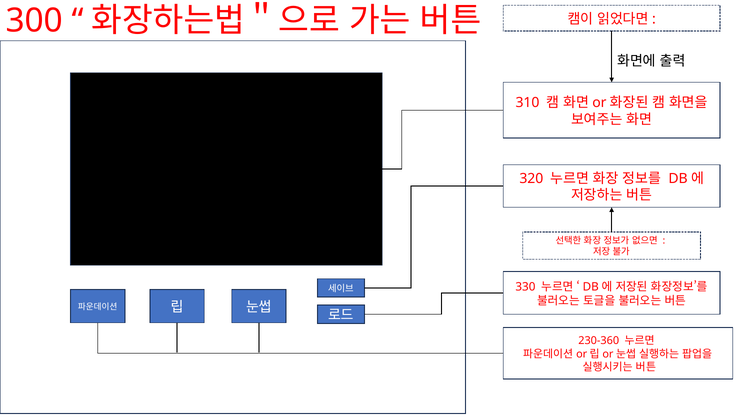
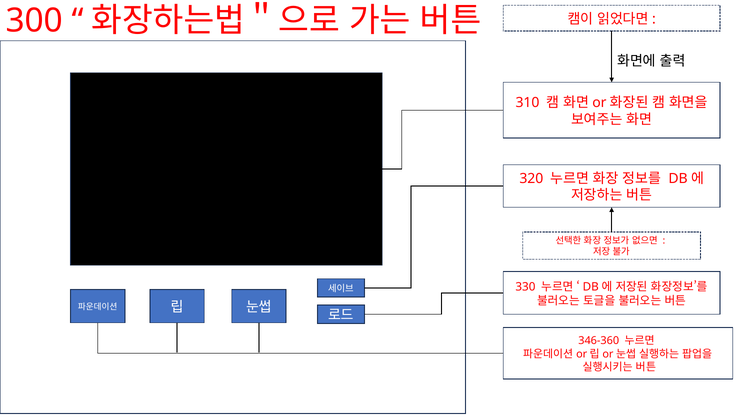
230-360: 230-360 -> 346-360
